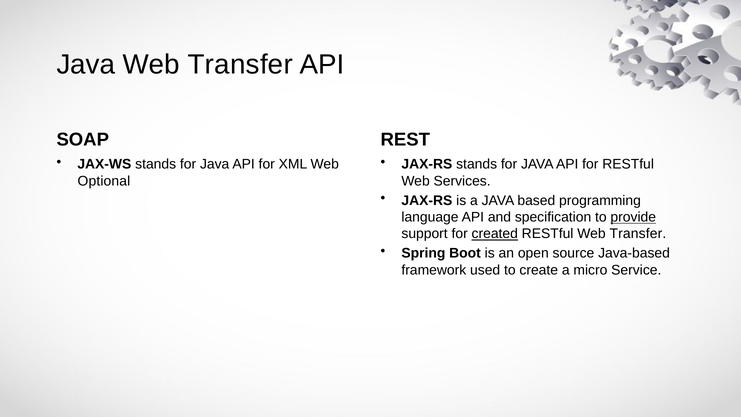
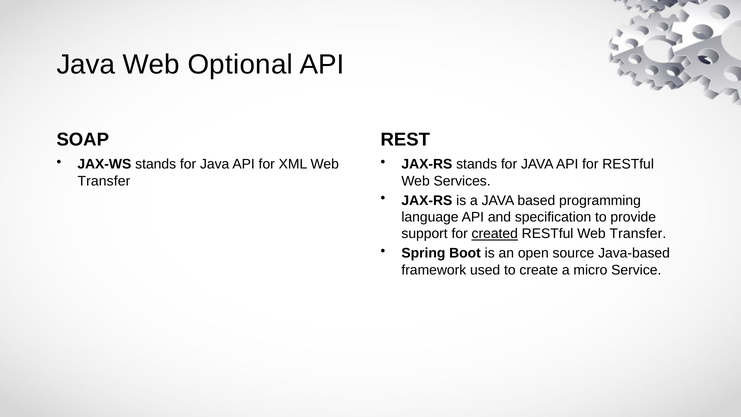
Java Web Transfer: Transfer -> Optional
Optional at (104, 181): Optional -> Transfer
provide underline: present -> none
